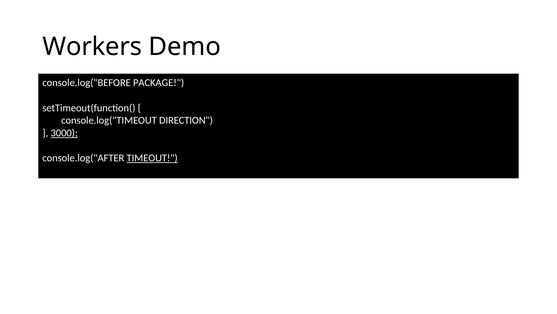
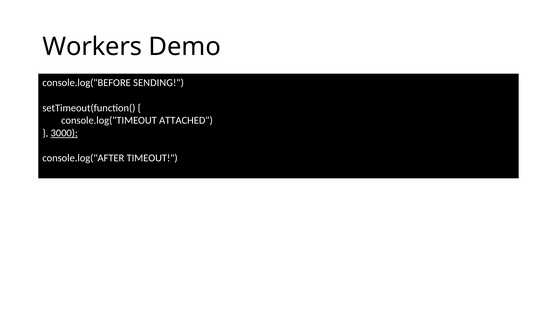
PACKAGE: PACKAGE -> SENDING
DIRECTION: DIRECTION -> ATTACHED
TIMEOUT underline: present -> none
